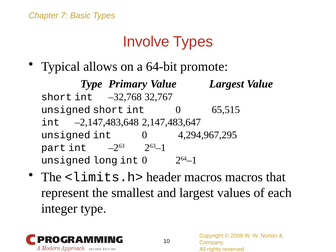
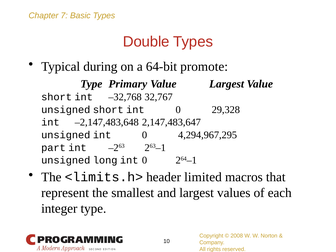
Involve: Involve -> Double
allows: allows -> during
65,515: 65,515 -> 29,328
header macros: macros -> limited
